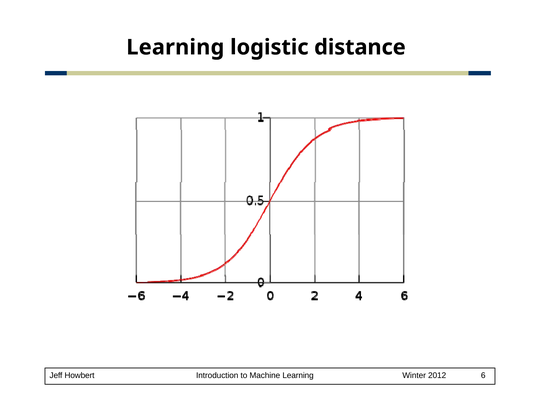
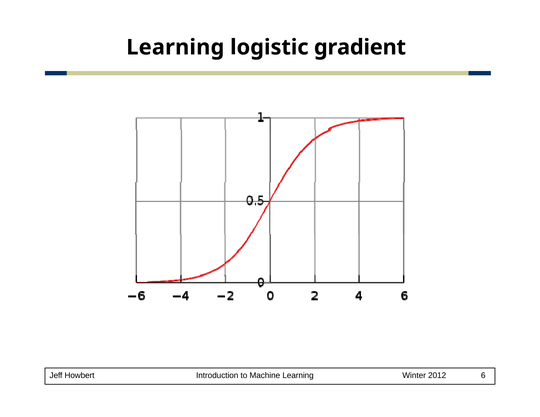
distance: distance -> gradient
